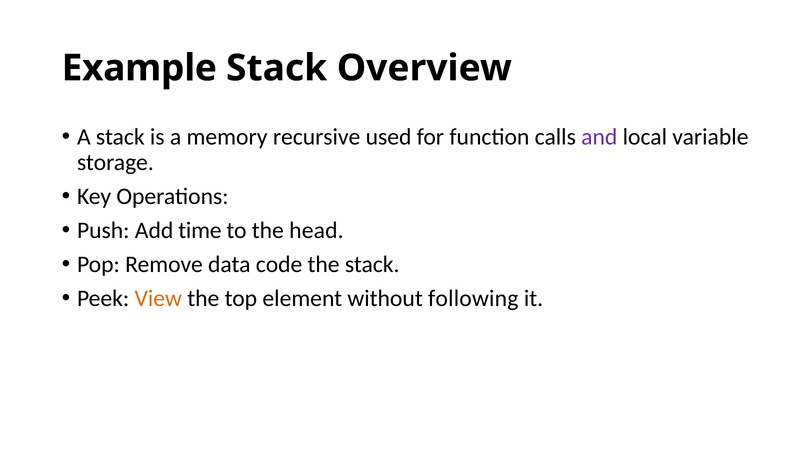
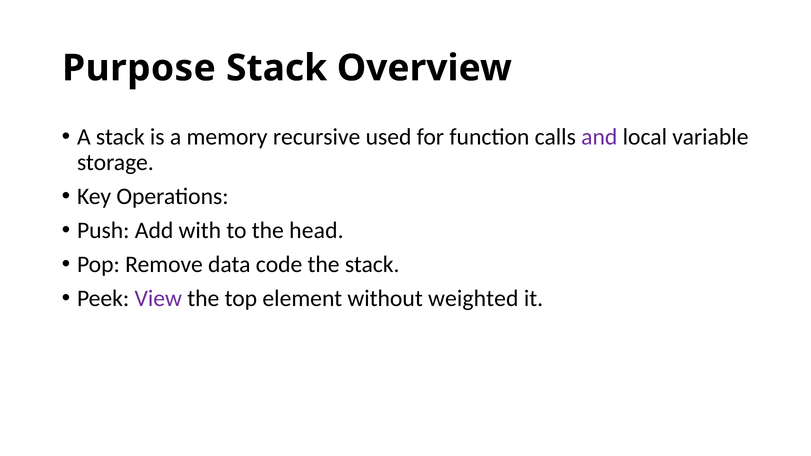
Example: Example -> Purpose
time: time -> with
View colour: orange -> purple
following: following -> weighted
